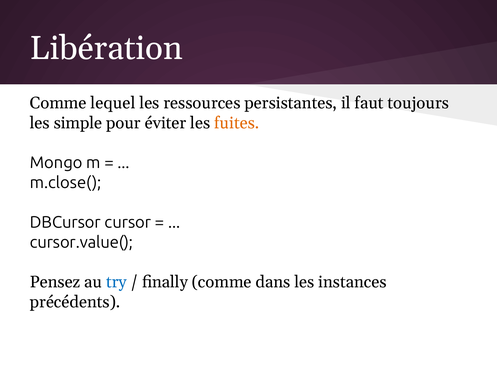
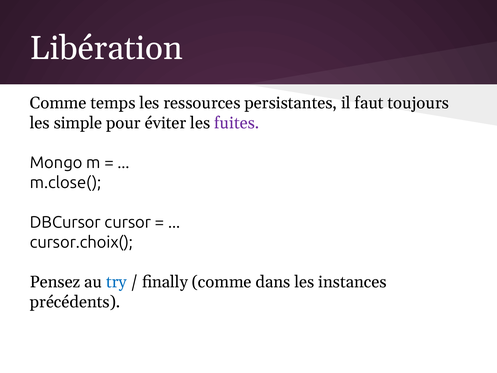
lequel: lequel -> temps
fuites colour: orange -> purple
cursor.value(: cursor.value( -> cursor.choix(
